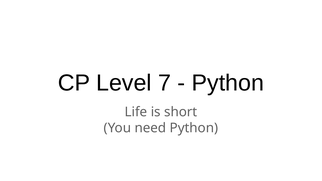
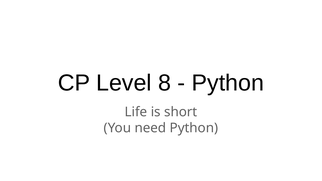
7: 7 -> 8
